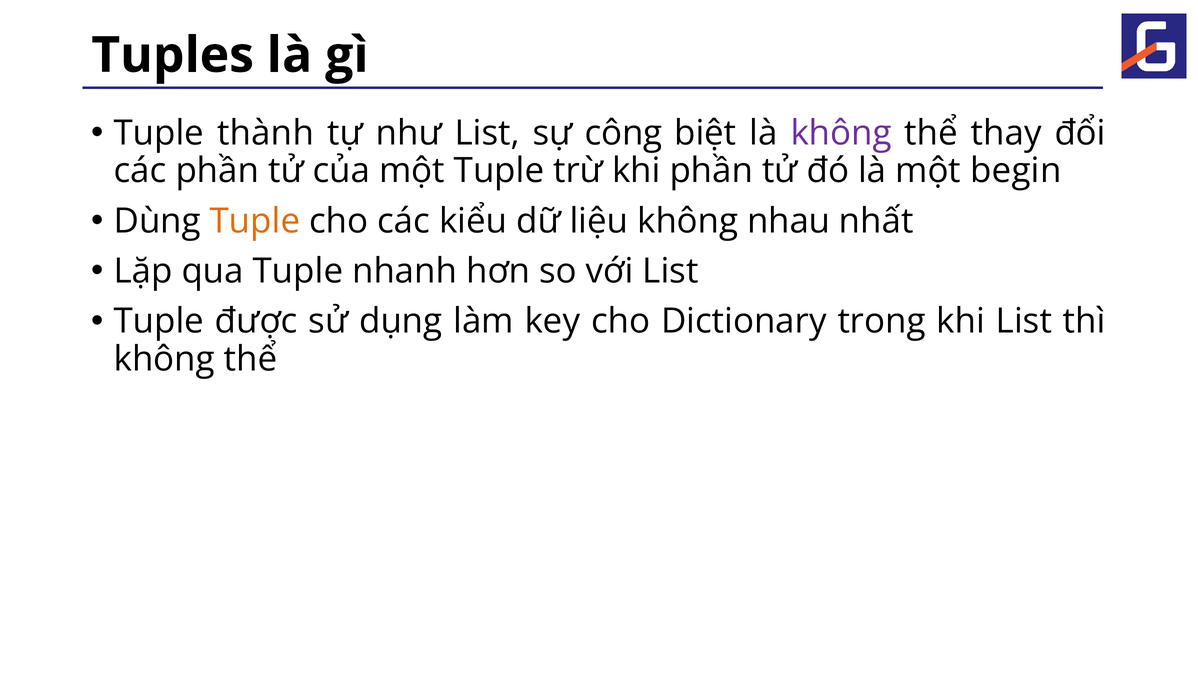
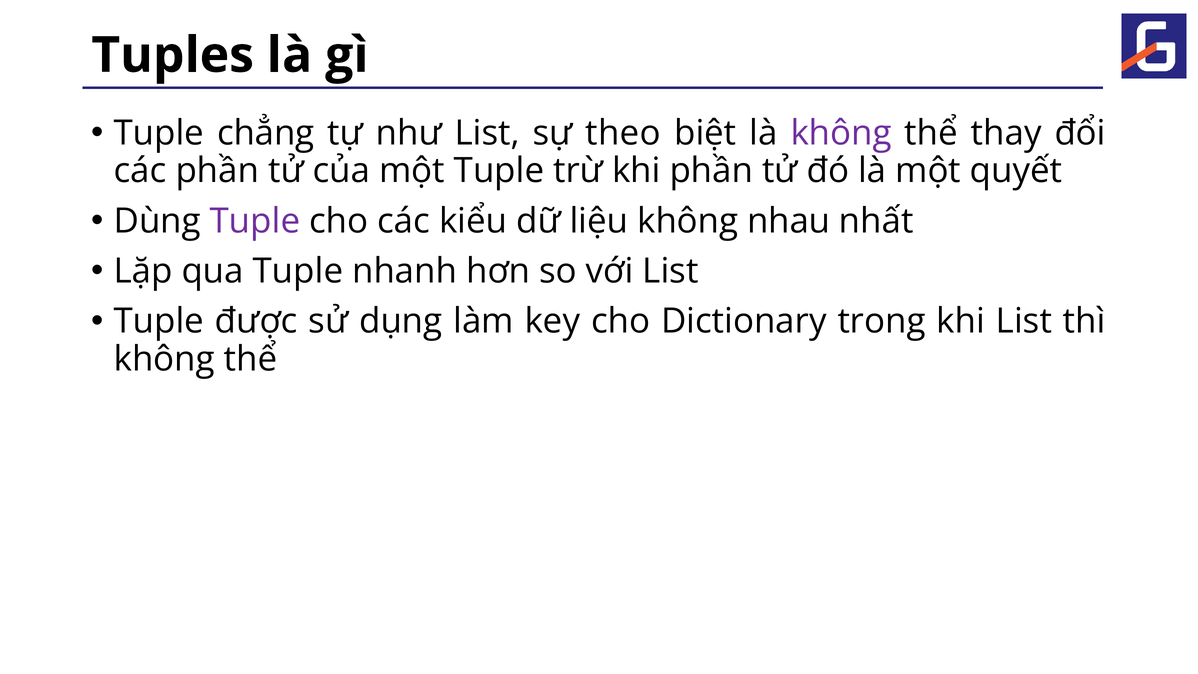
thành: thành -> chẳng
công: công -> theo
begin: begin -> quyết
Tuple at (255, 221) colour: orange -> purple
